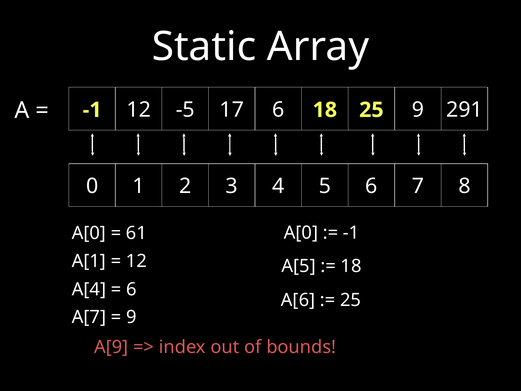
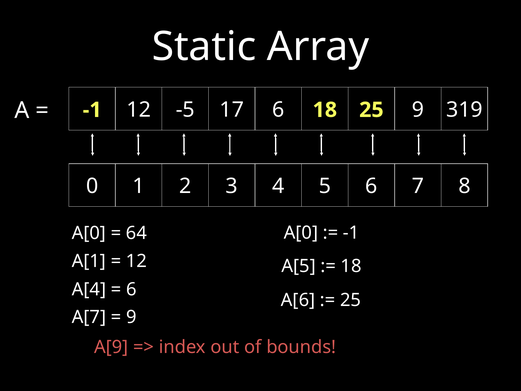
291: 291 -> 319
61: 61 -> 64
